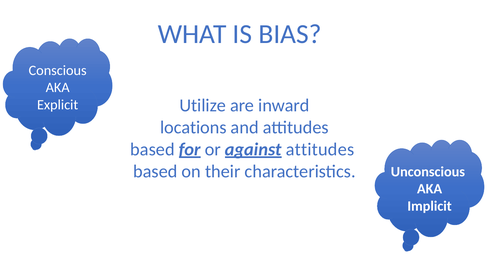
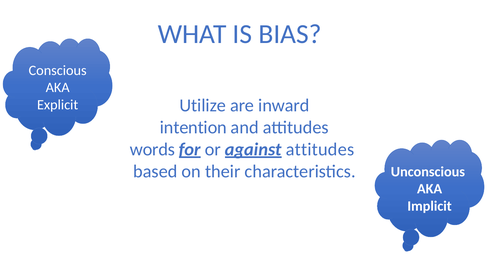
locations: locations -> intention
based at (152, 149): based -> words
